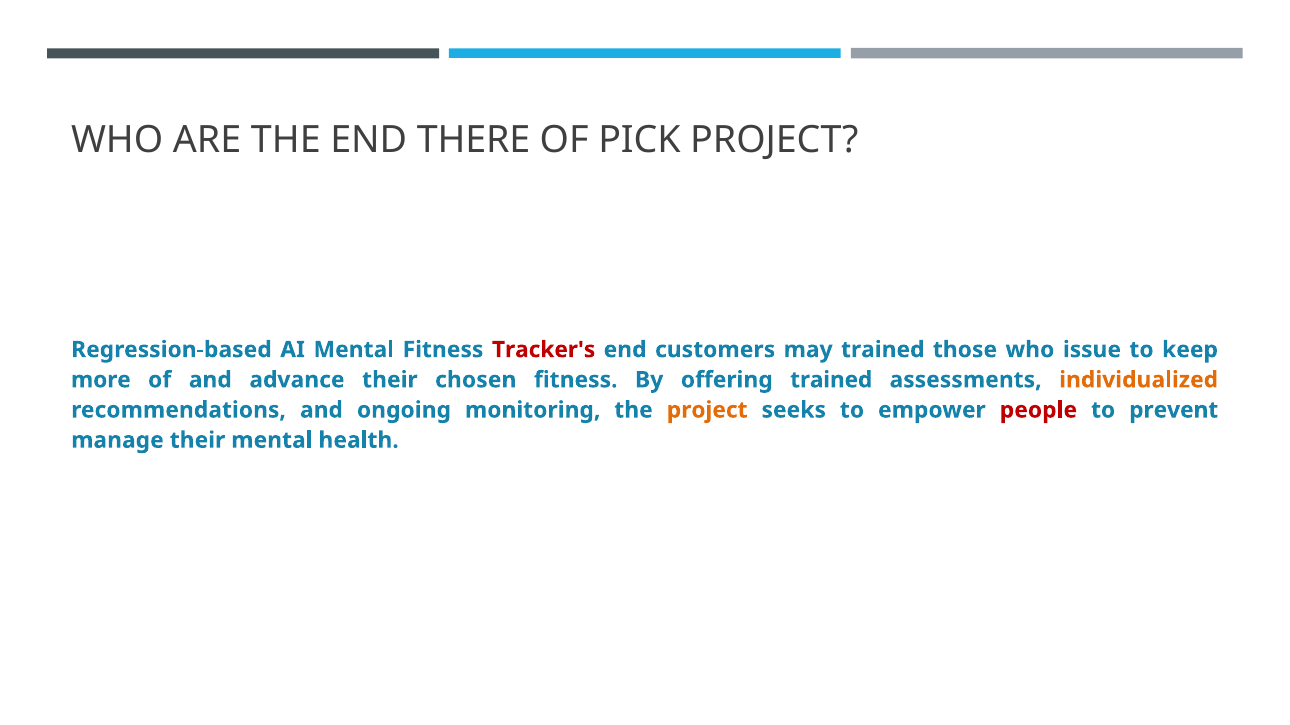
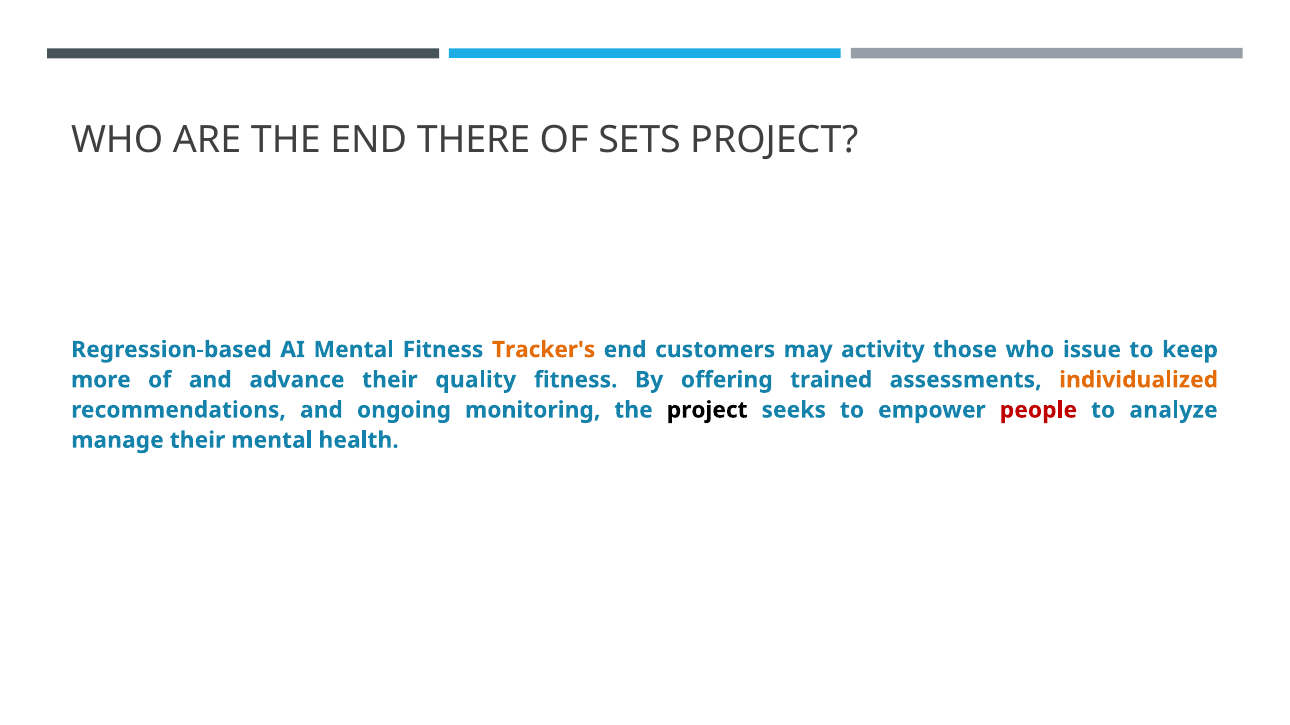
PICK: PICK -> SETS
Tracker's colour: red -> orange
may trained: trained -> activity
chosen: chosen -> quality
project at (707, 410) colour: orange -> black
prevent: prevent -> analyze
